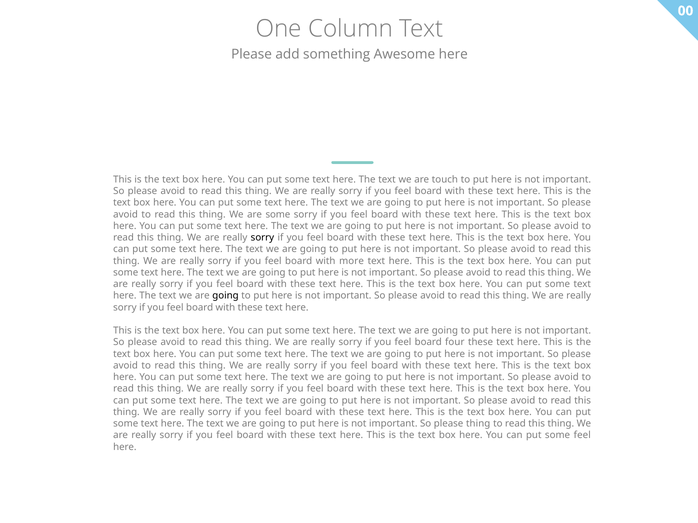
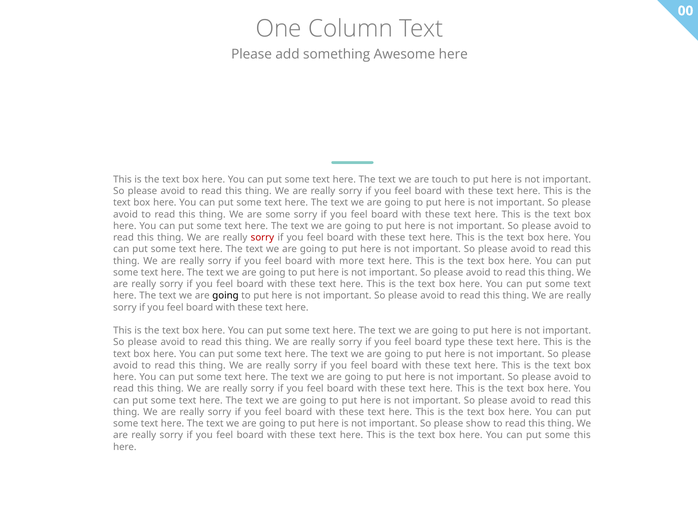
sorry at (262, 238) colour: black -> red
four: four -> type
please thing: thing -> show
some feel: feel -> this
